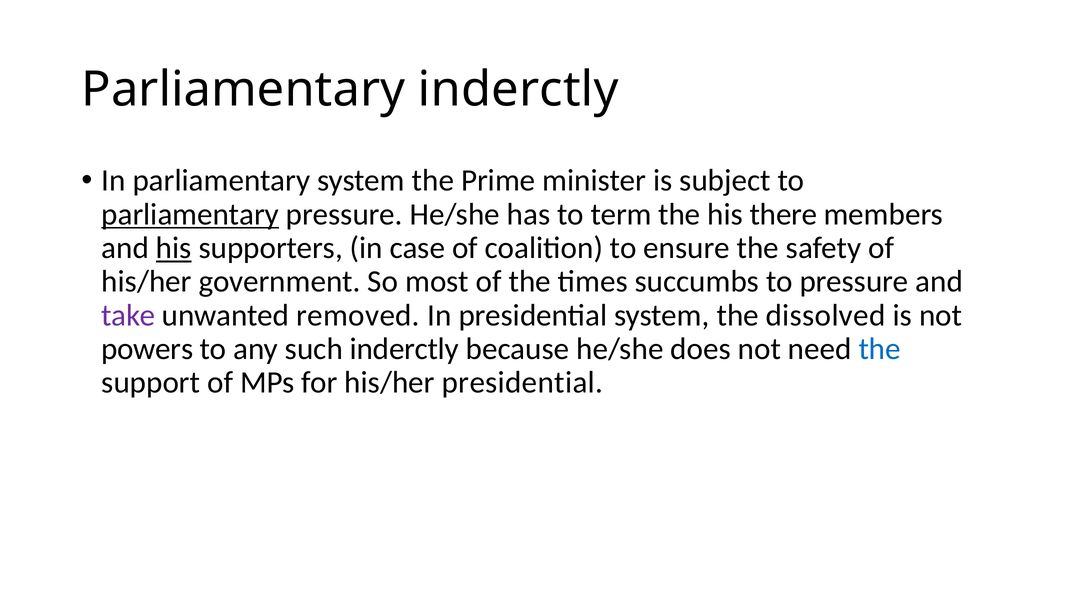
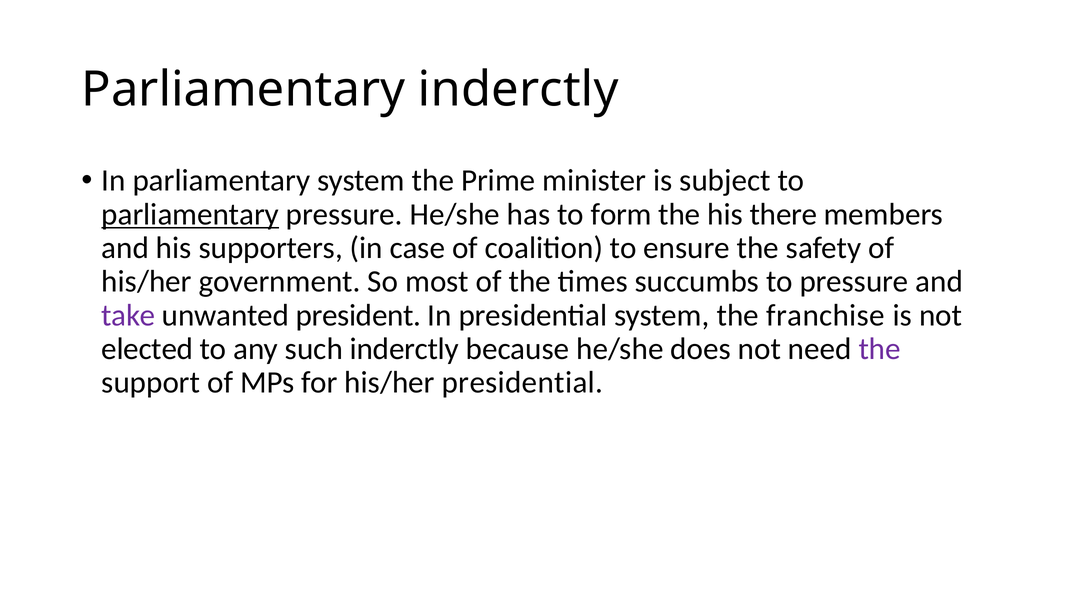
term: term -> form
his at (174, 248) underline: present -> none
removed: removed -> president
dissolved: dissolved -> franchise
powers: powers -> elected
the at (880, 349) colour: blue -> purple
